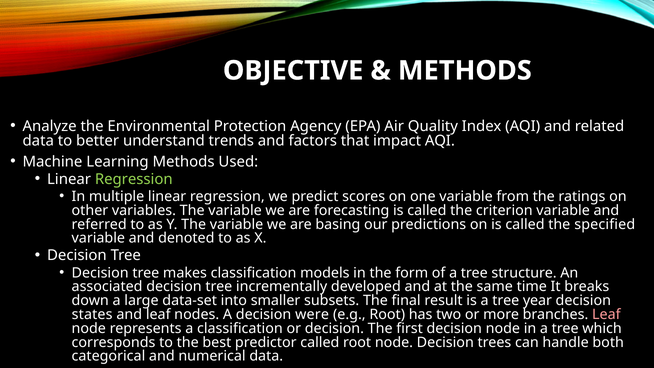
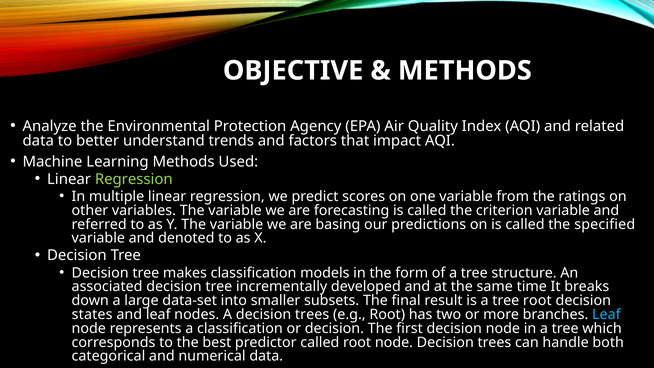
tree year: year -> root
A decision were: were -> trees
Leaf at (606, 314) colour: pink -> light blue
